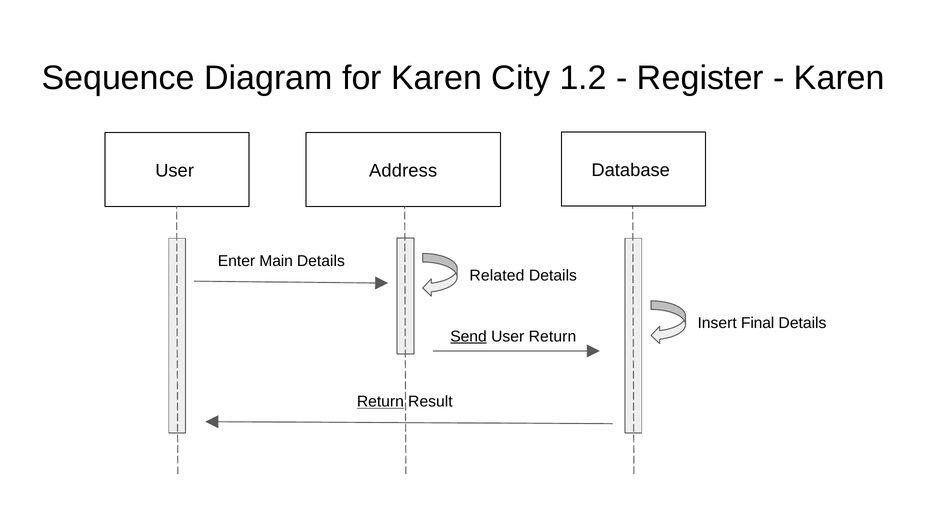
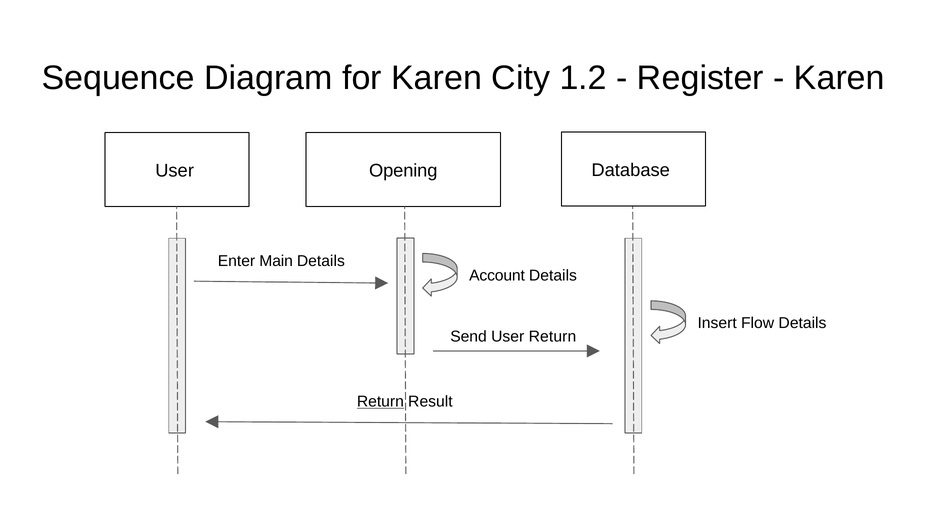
Address: Address -> Opening
Related: Related -> Account
Final: Final -> Flow
Send underline: present -> none
